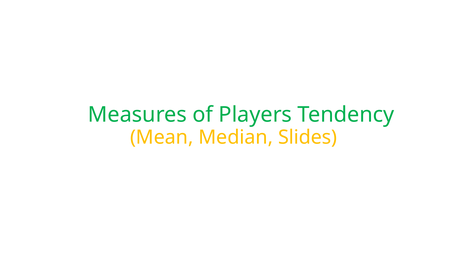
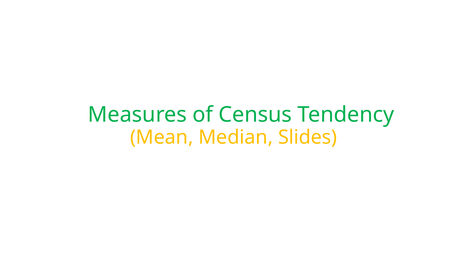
Players: Players -> Census
